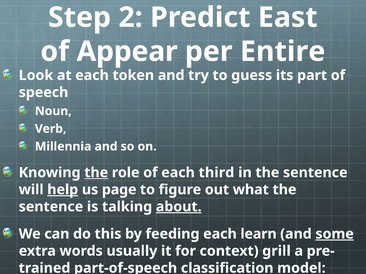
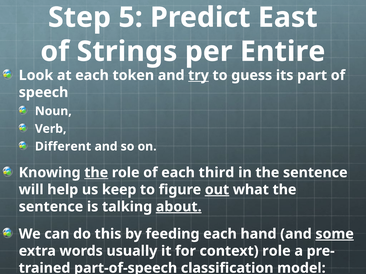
2: 2 -> 5
Appear: Appear -> Strings
try underline: none -> present
Millennia: Millennia -> Different
help underline: present -> none
page: page -> keep
out underline: none -> present
learn: learn -> hand
context grill: grill -> role
